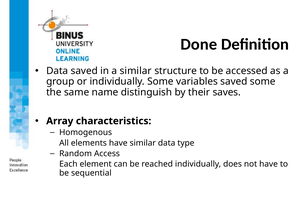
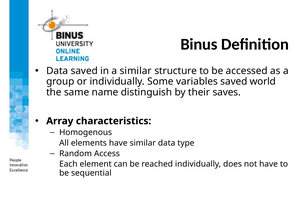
Done: Done -> Binus
saved some: some -> world
